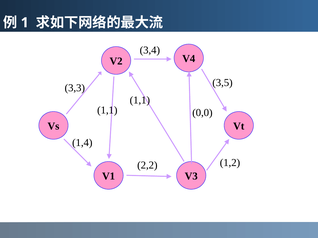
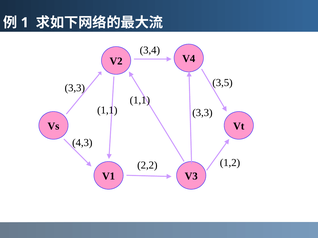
0,0 at (202, 113): 0,0 -> 3,3
1,4: 1,4 -> 4,3
